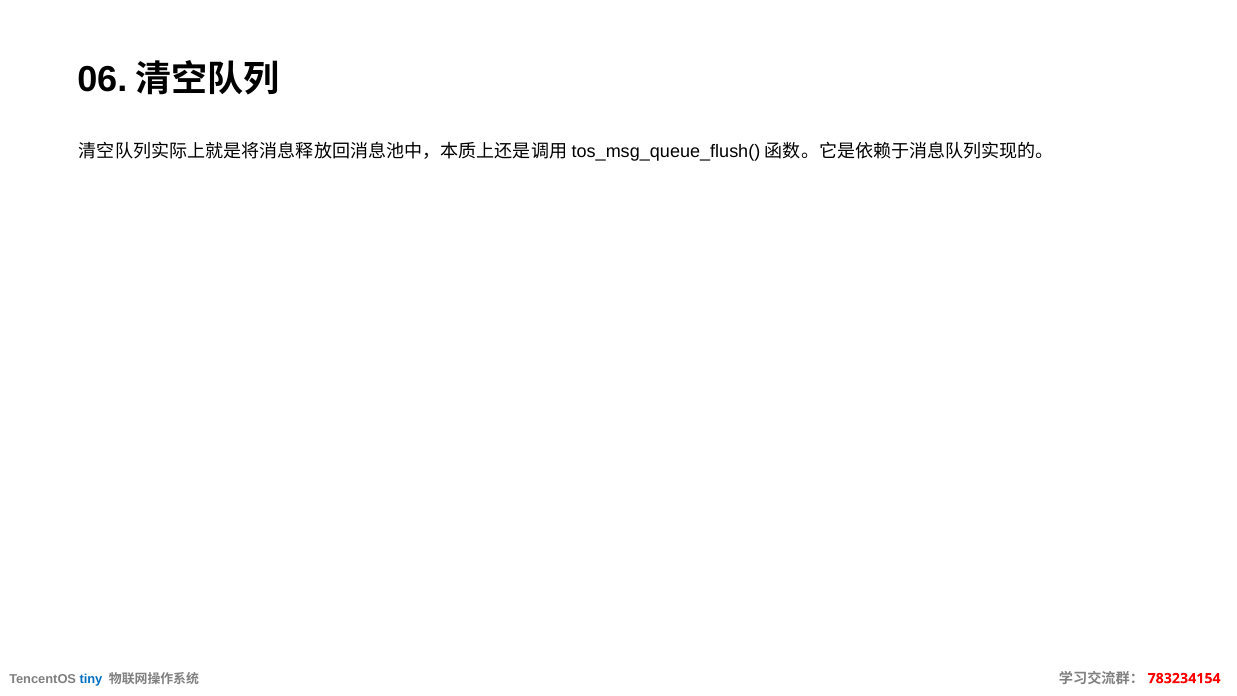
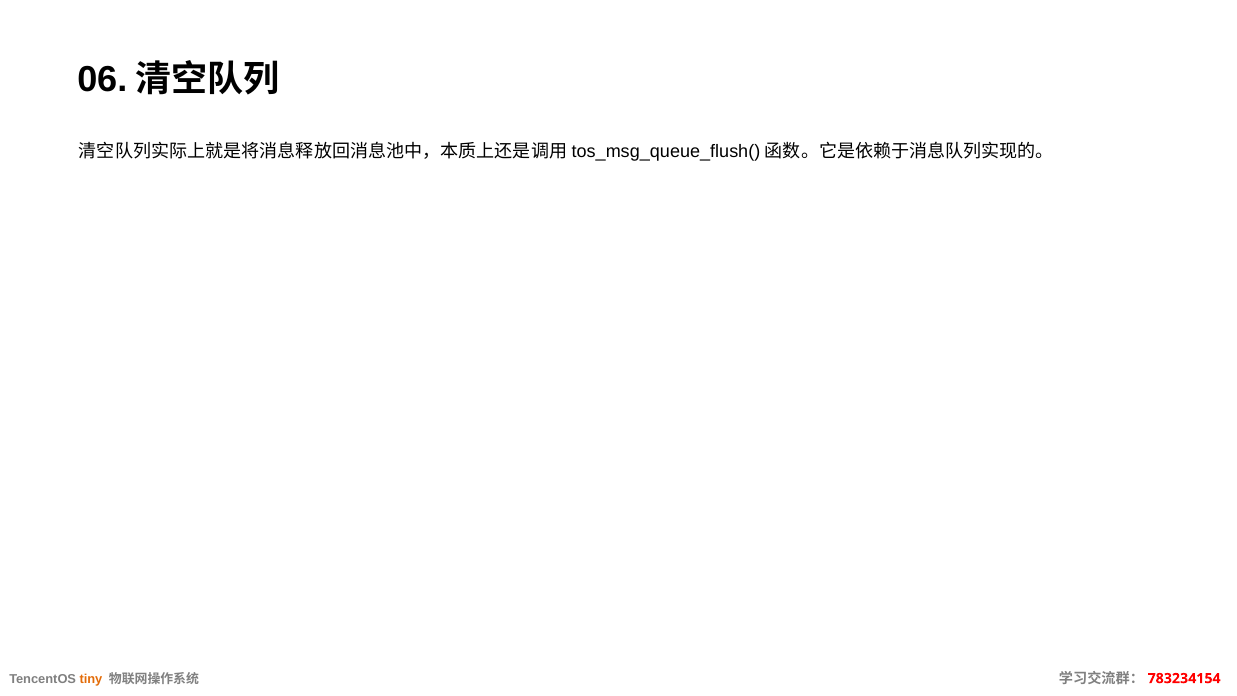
tiny colour: blue -> orange
